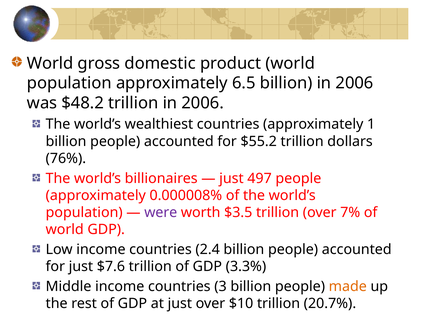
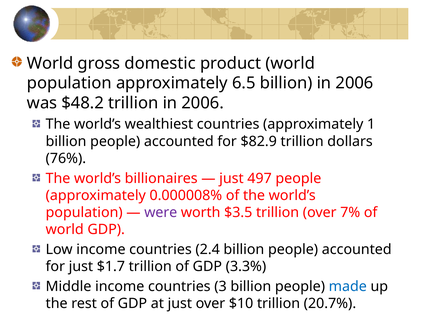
$55.2: $55.2 -> $82.9
$7.6: $7.6 -> $1.7
made colour: orange -> blue
